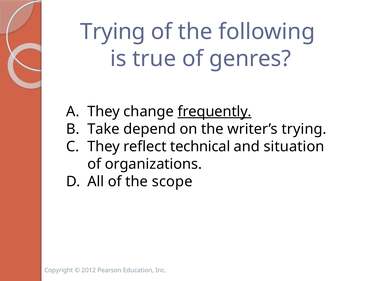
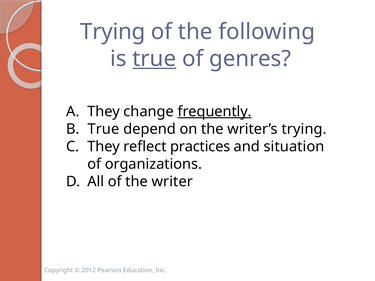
true at (154, 59) underline: none -> present
Take at (103, 129): Take -> True
technical: technical -> practices
scope: scope -> writer
